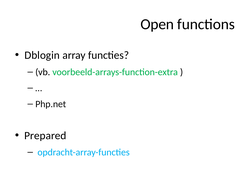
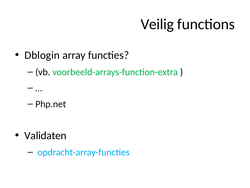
Open: Open -> Veilig
Prepared: Prepared -> Validaten
